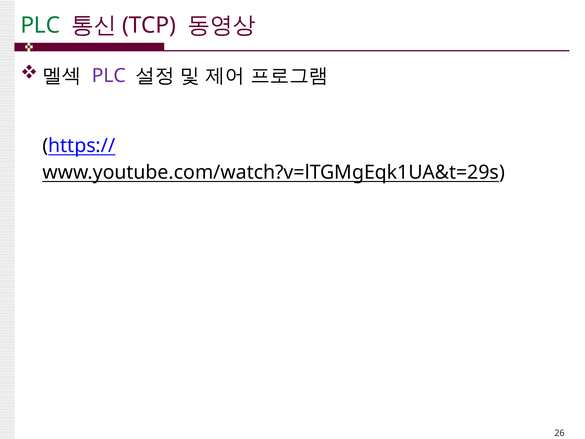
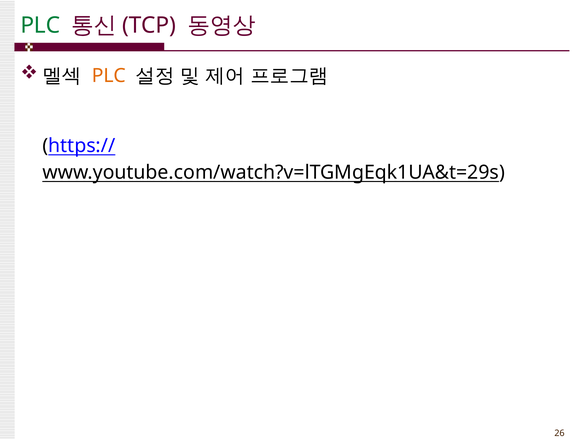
PLC at (109, 76) colour: purple -> orange
